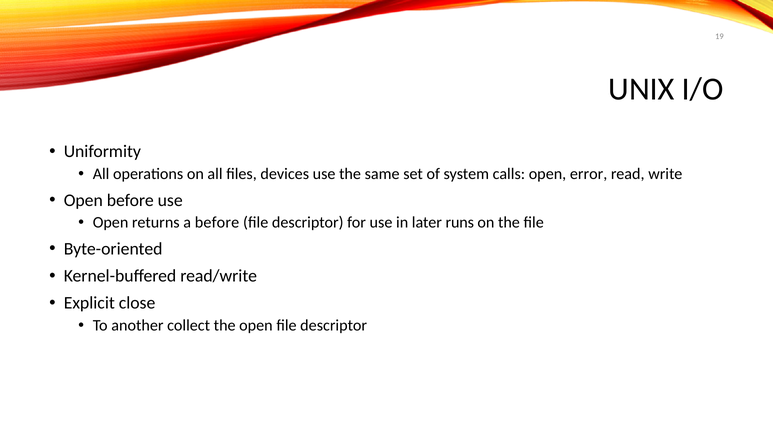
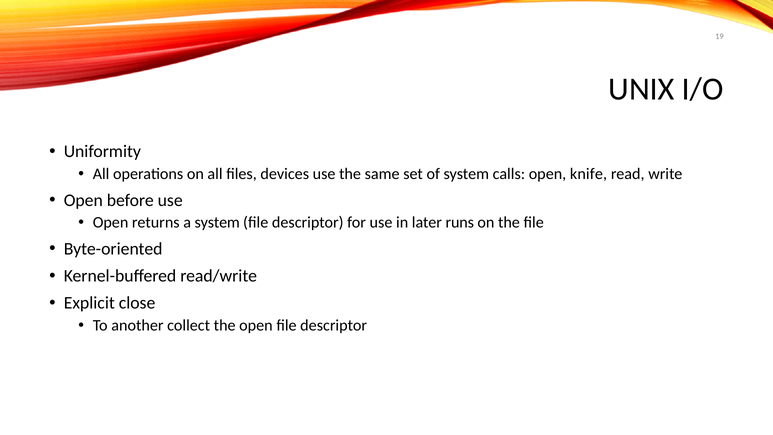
error: error -> knife
a before: before -> system
